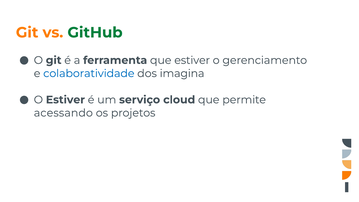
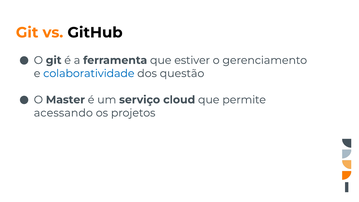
GitHub colour: green -> black
imagina: imagina -> questão
O Estiver: Estiver -> Master
